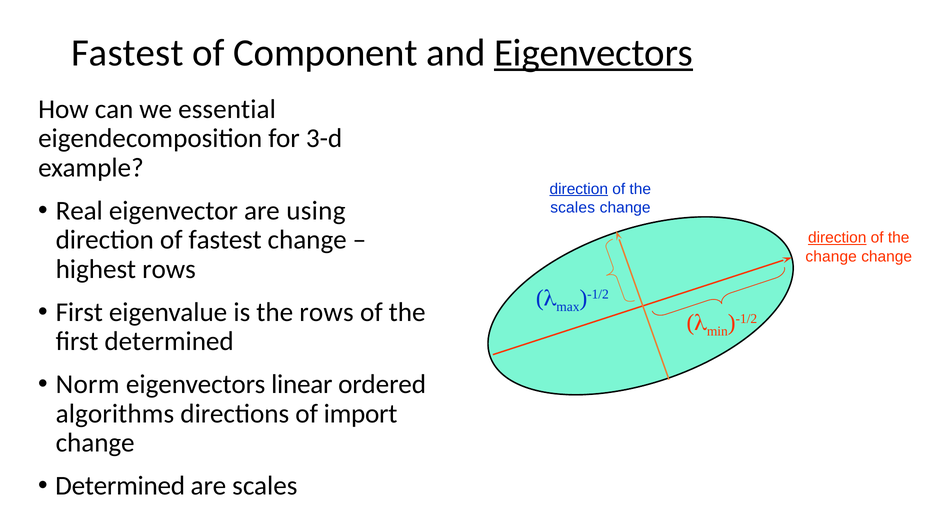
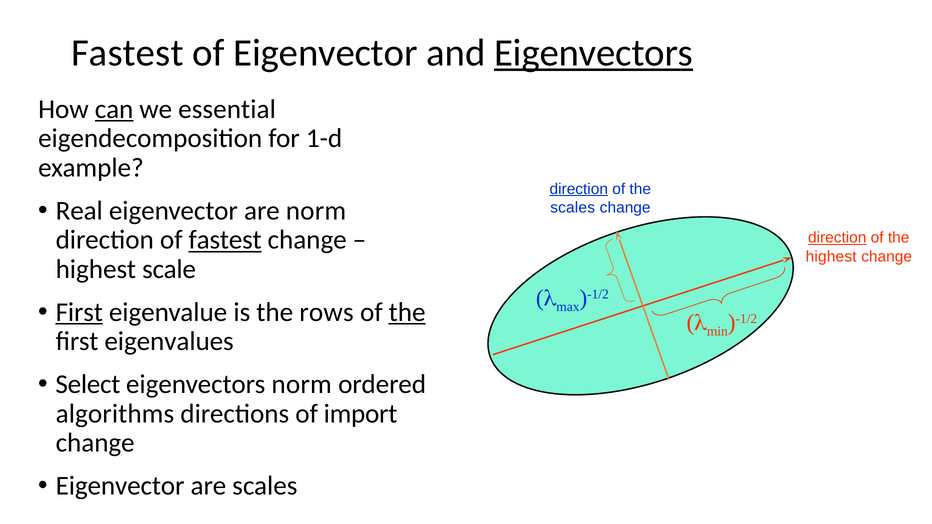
of Component: Component -> Eigenvector
can underline: none -> present
3-d: 3-d -> 1-d
are using: using -> norm
fastest at (225, 240) underline: none -> present
change at (831, 257): change -> highest
highest rows: rows -> scale
First at (79, 312) underline: none -> present
the at (407, 312) underline: none -> present
first determined: determined -> eigenvalues
Norm: Norm -> Select
eigenvectors linear: linear -> norm
Determined at (120, 486): Determined -> Eigenvector
